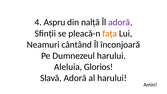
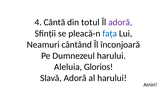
Aspru: Aspru -> Cântă
nalță: nalță -> totul
fața colour: orange -> blue
